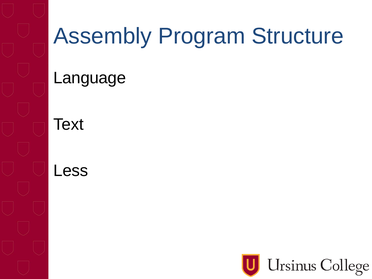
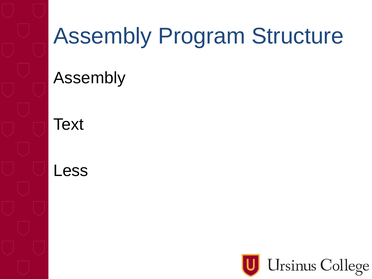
Language at (90, 78): Language -> Assembly
